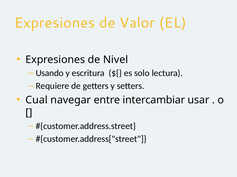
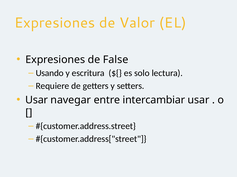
Nivel: Nivel -> False
Cual at (37, 100): Cual -> Usar
